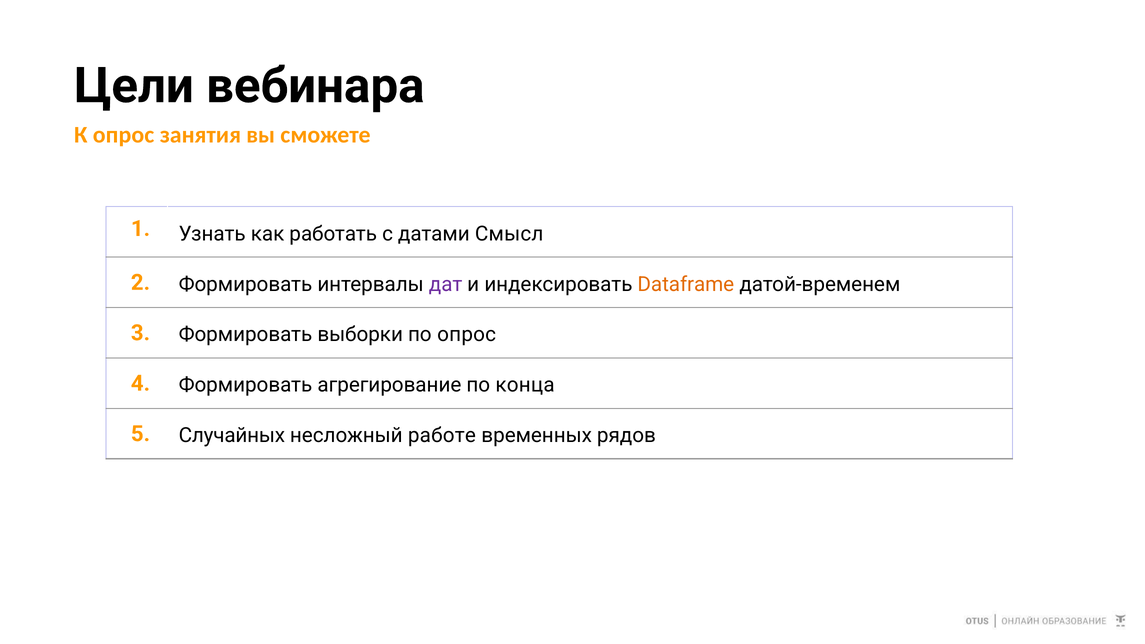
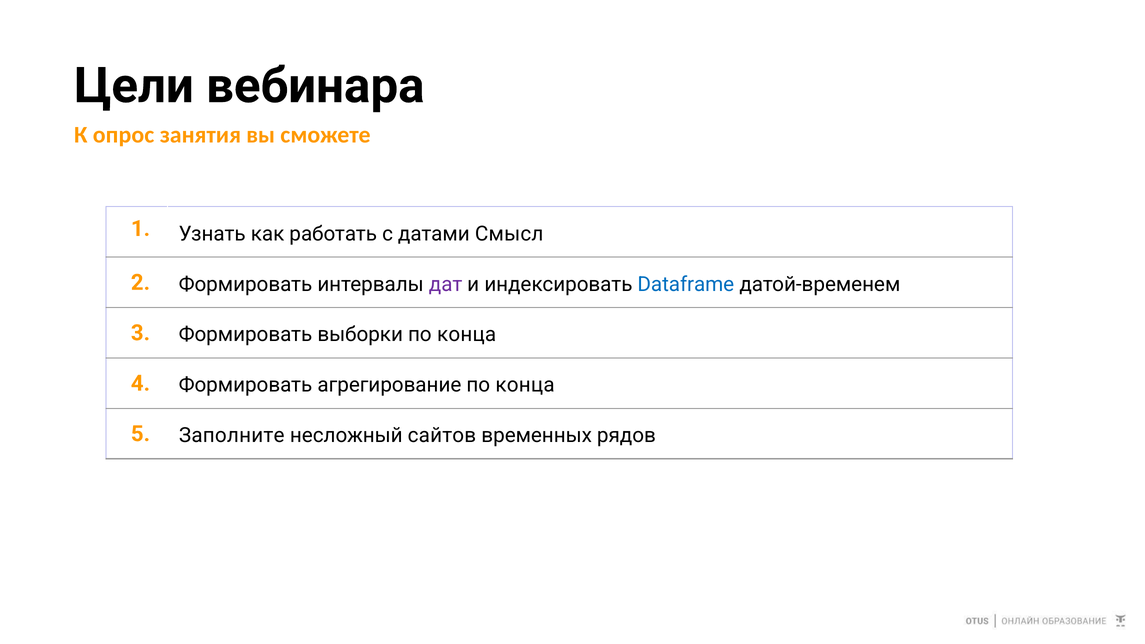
Dataframe colour: orange -> blue
выборки по опрос: опрос -> конца
Случайных: Случайных -> Заполните
работе: работе -> сайтов
